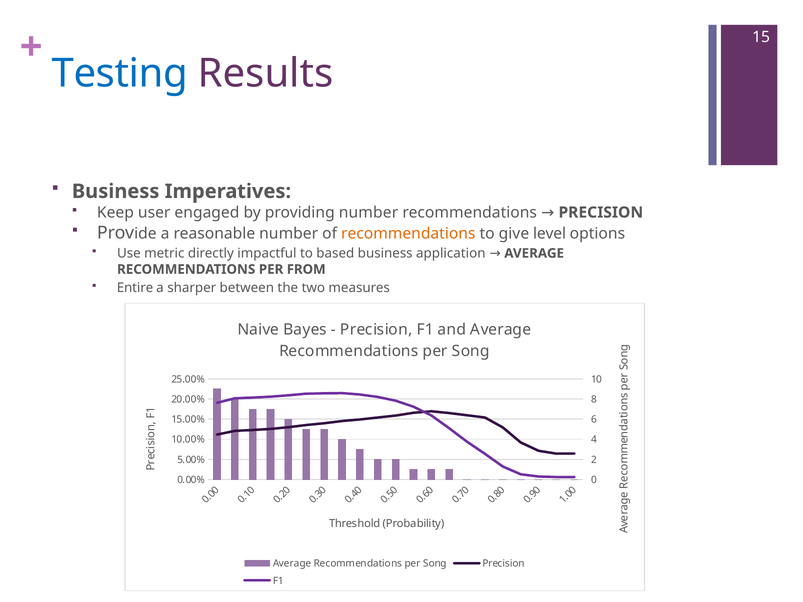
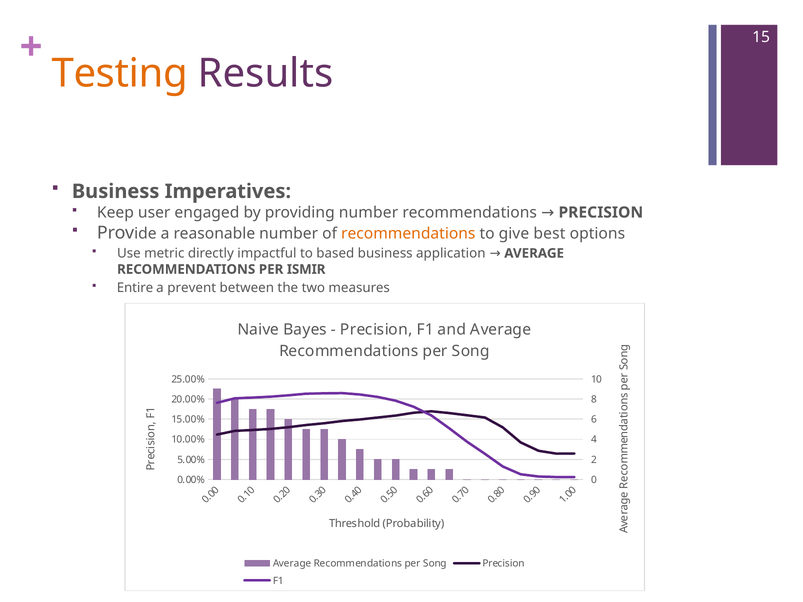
Testing colour: blue -> orange
level: level -> best
FROM: FROM -> ISMIR
sharper: sharper -> prevent
